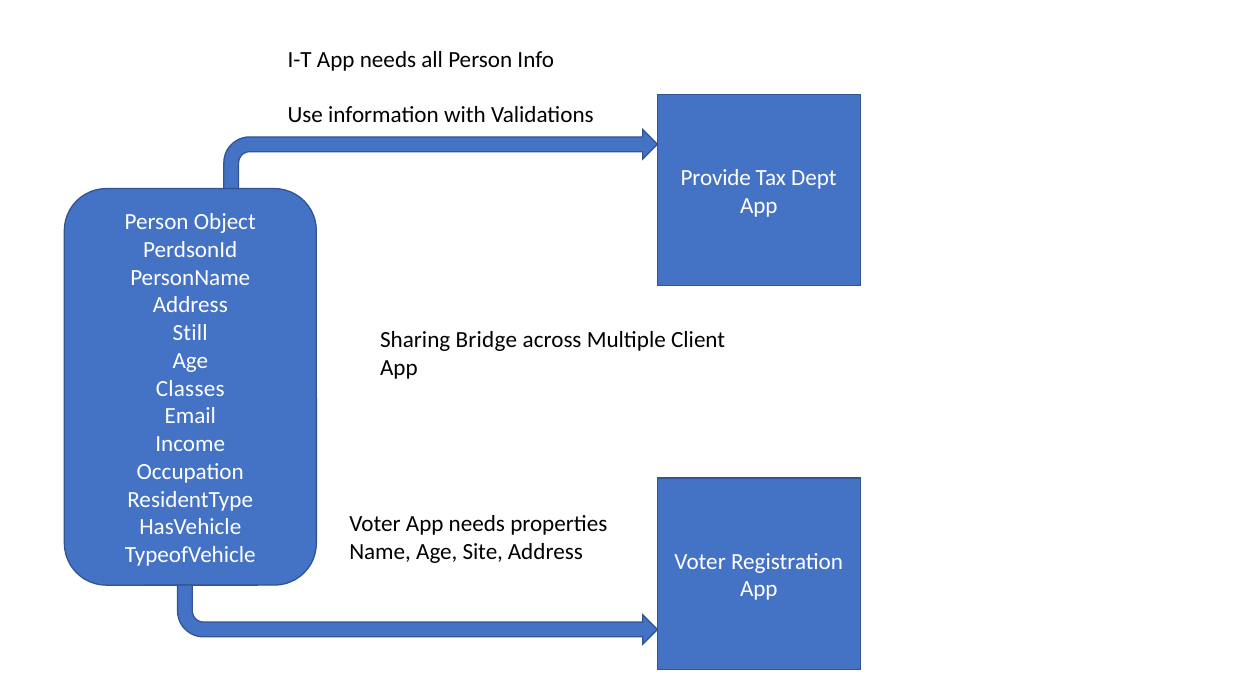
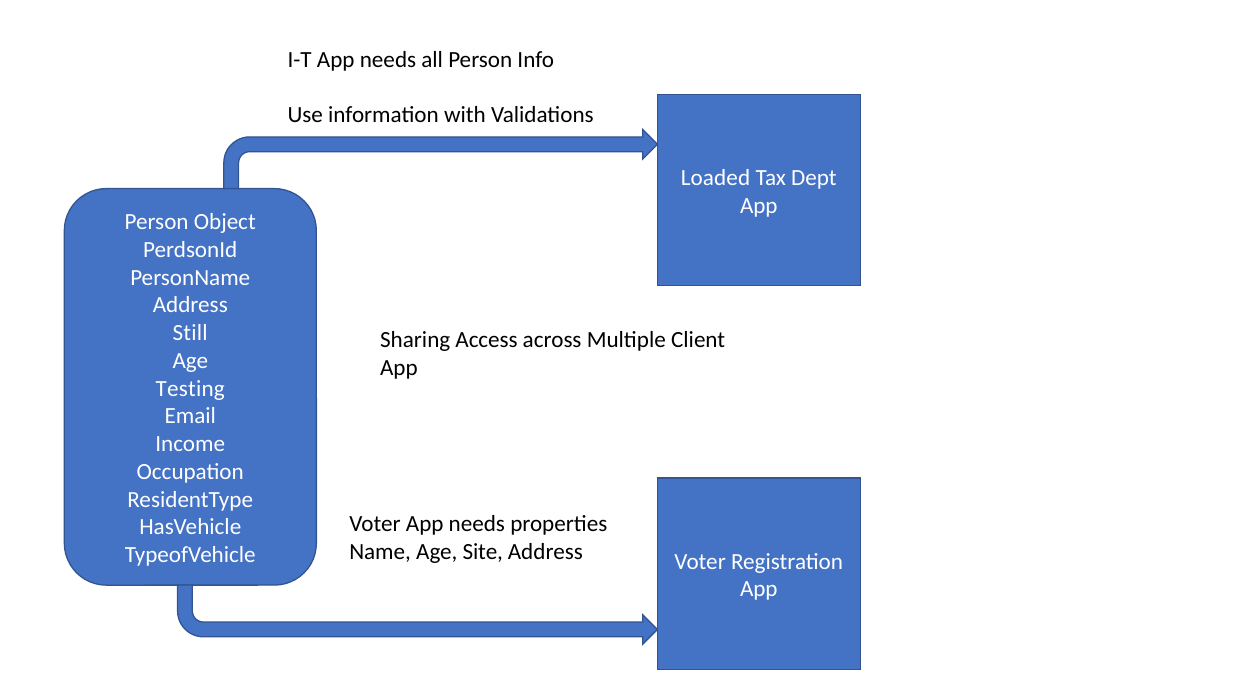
Provide: Provide -> Loaded
Bridge: Bridge -> Access
Classes: Classes -> Testing
